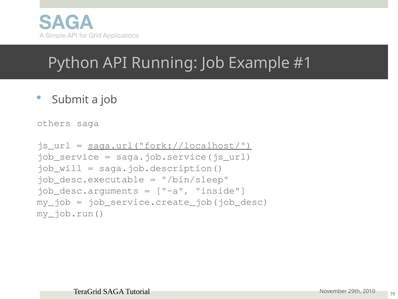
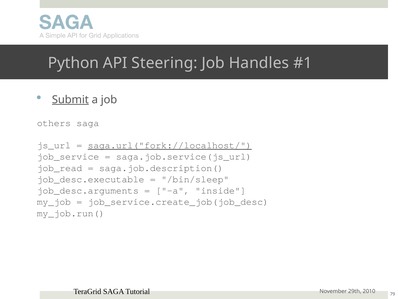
Running: Running -> Steering
Example: Example -> Handles
Submit underline: none -> present
job_will: job_will -> job_read
